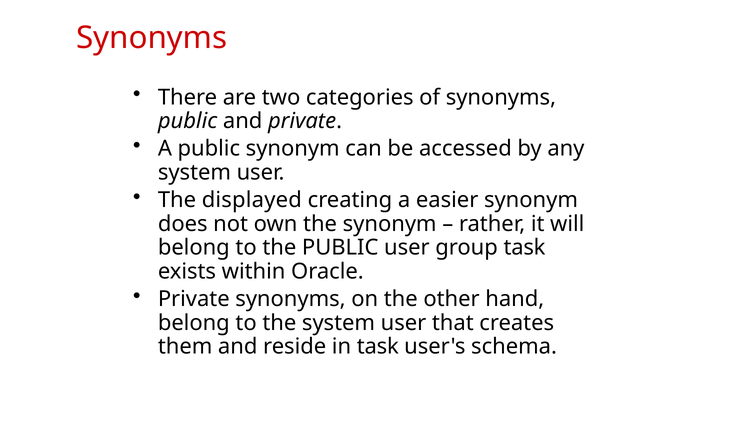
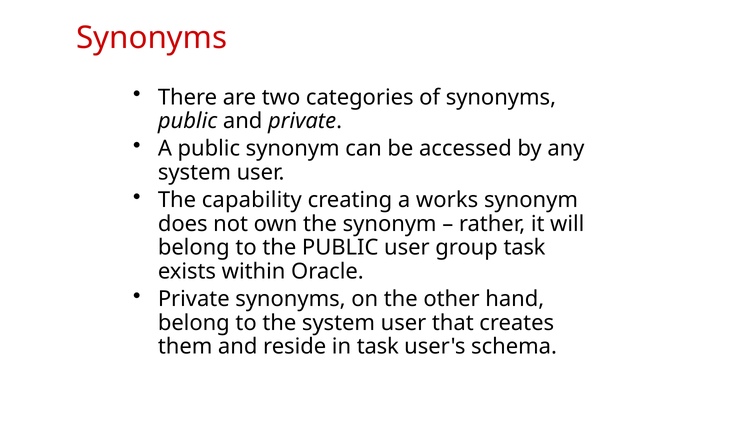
displayed: displayed -> capability
easier: easier -> works
